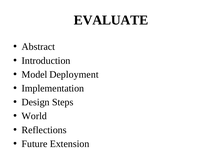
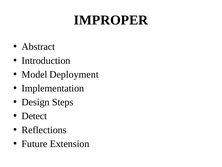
EVALUATE: EVALUATE -> IMPROPER
World: World -> Detect
